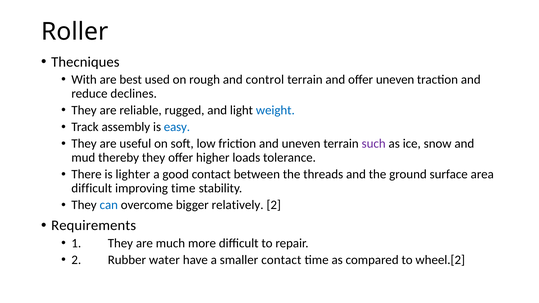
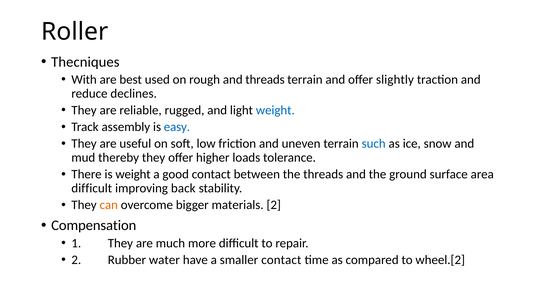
and control: control -> threads
offer uneven: uneven -> slightly
such colour: purple -> blue
is lighter: lighter -> weight
improving time: time -> back
can colour: blue -> orange
relatively: relatively -> materials
Requirements: Requirements -> Compensation
